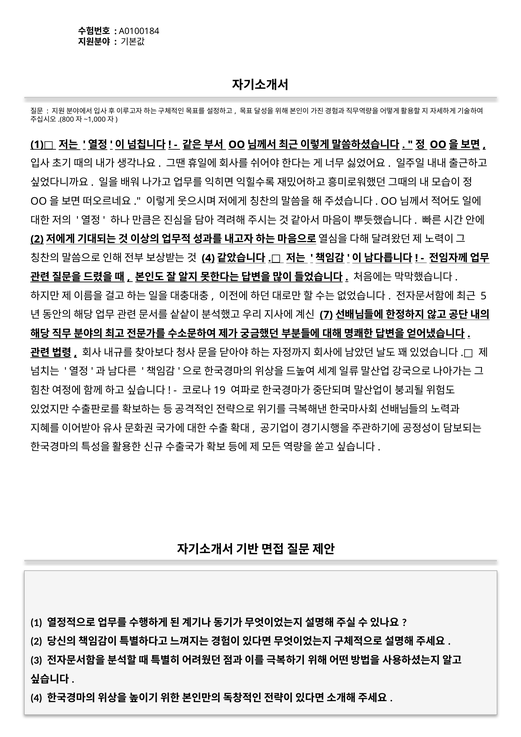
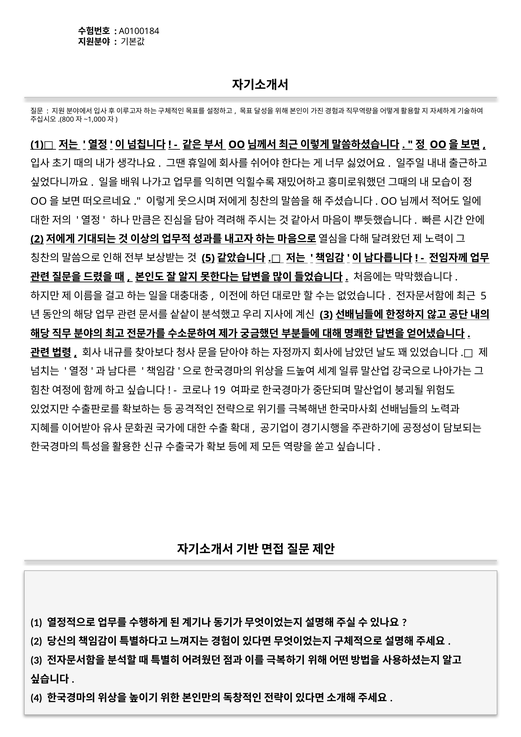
4 at (208, 258): 4 -> 5
7 at (326, 315): 7 -> 3
